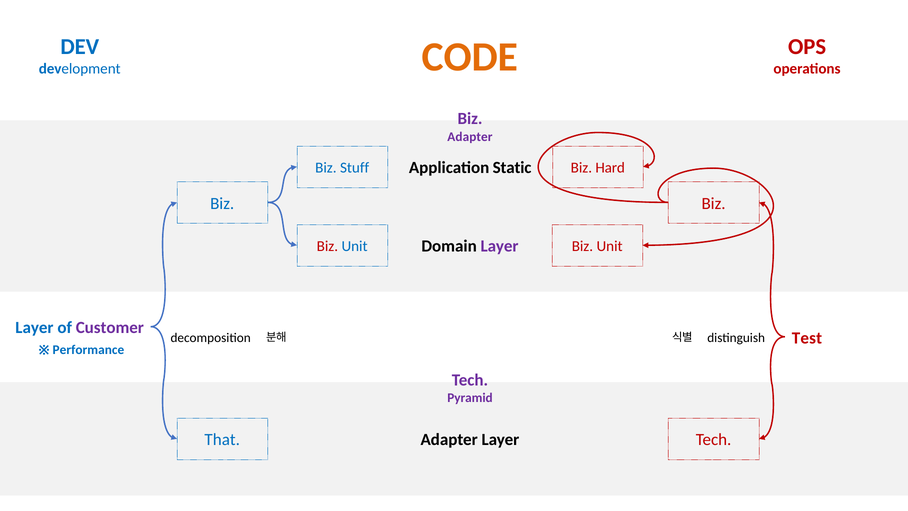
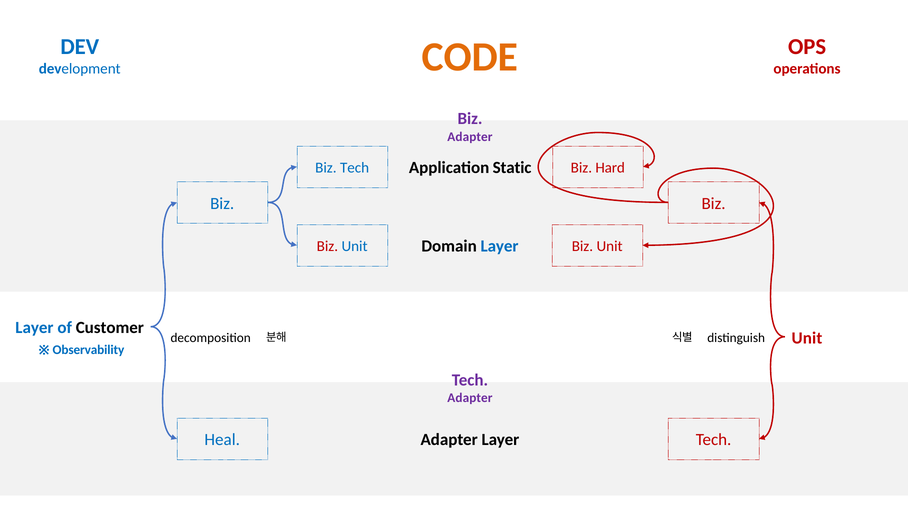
Stuff at (355, 168): Stuff -> Tech
Layer at (500, 246) colour: purple -> blue
Customer colour: purple -> black
Test at (807, 338): Test -> Unit
Performance: Performance -> Observability
Pyramid at (470, 398): Pyramid -> Adapter
That: That -> Heal
